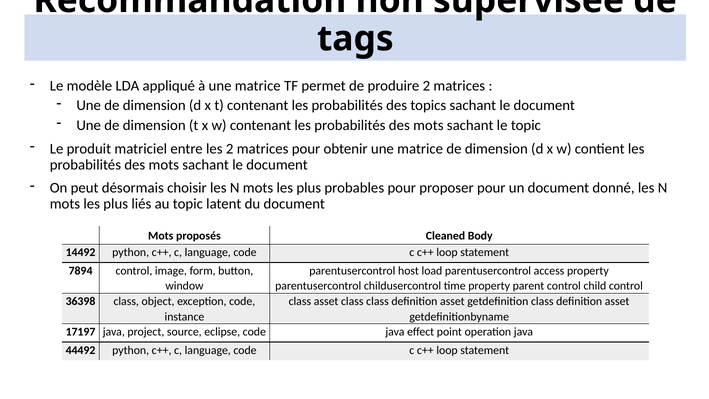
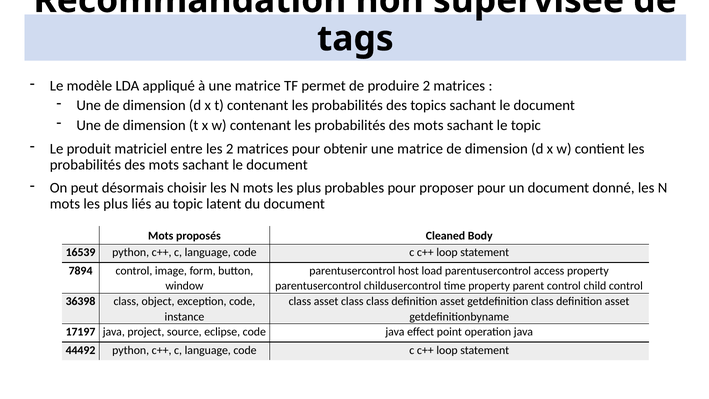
14492: 14492 -> 16539
